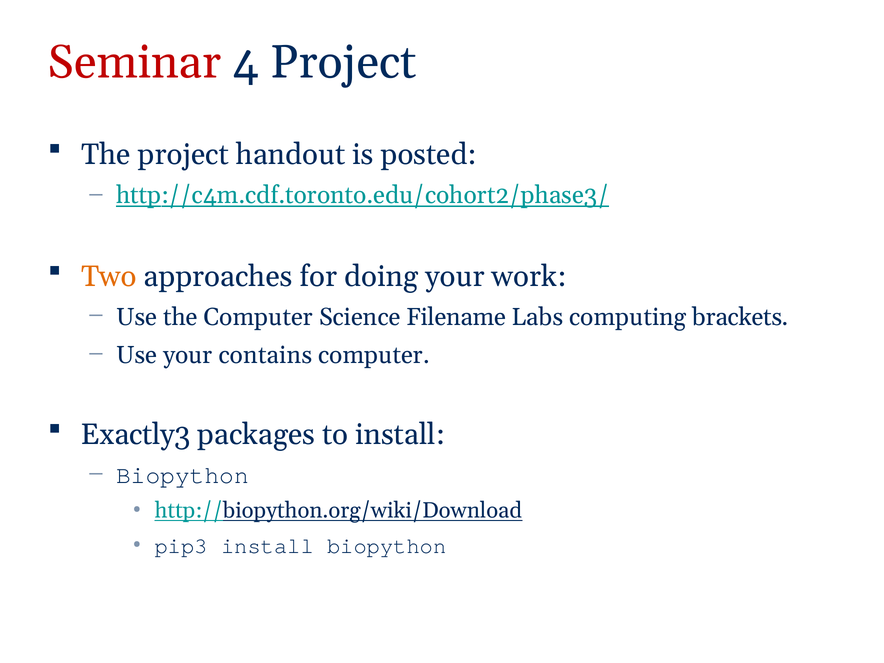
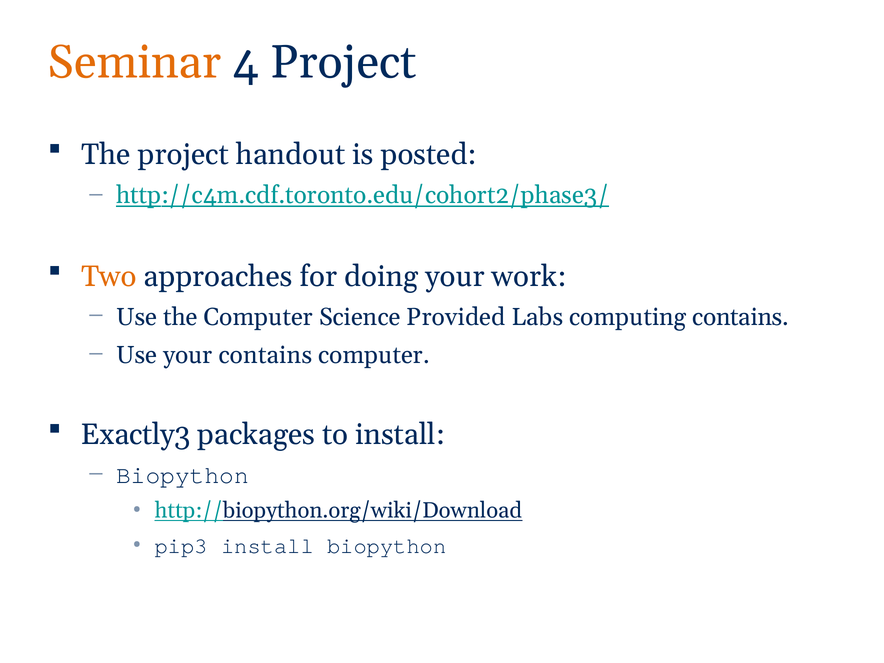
Seminar colour: red -> orange
Filename: Filename -> Provided
computing brackets: brackets -> contains
